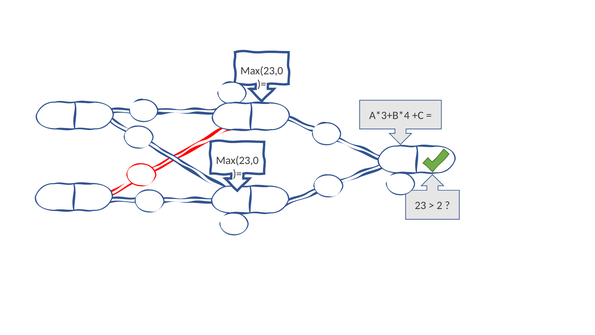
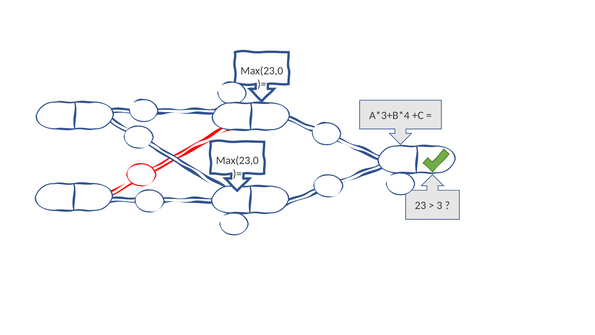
2: 2 -> 3
